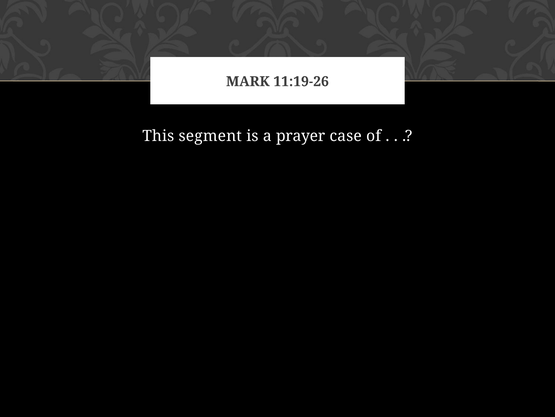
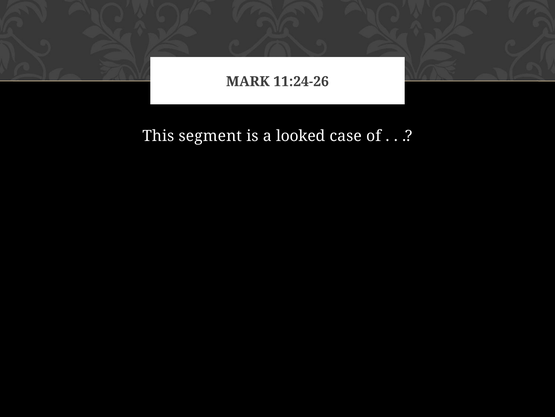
11:19-26: 11:19-26 -> 11:24-26
prayer: prayer -> looked
